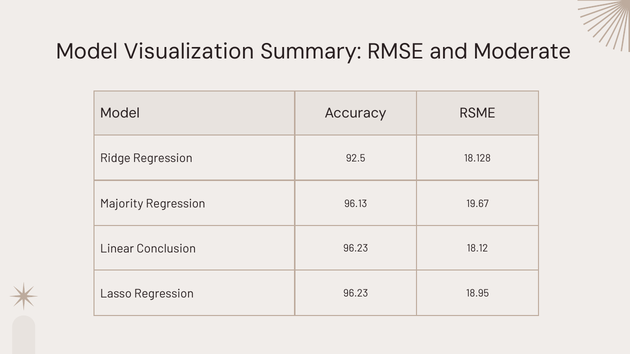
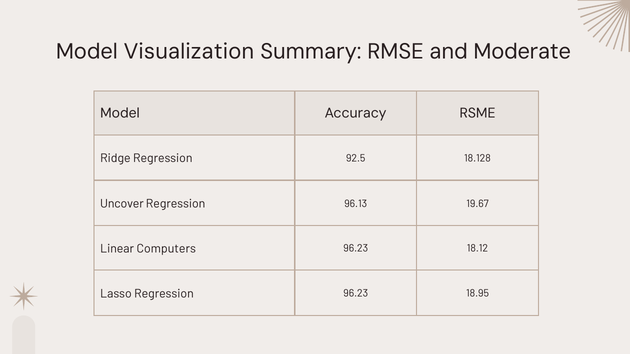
Majority: Majority -> Uncover
Conclusion: Conclusion -> Computers
